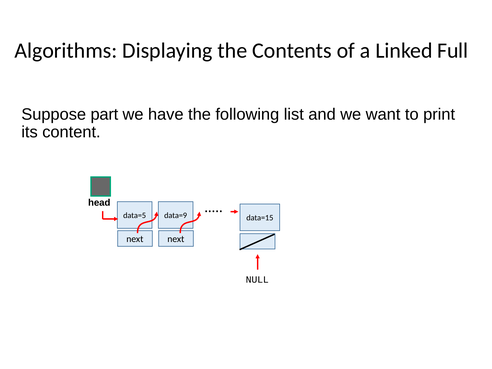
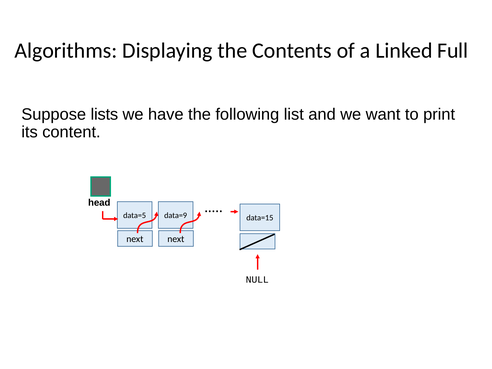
part: part -> lists
